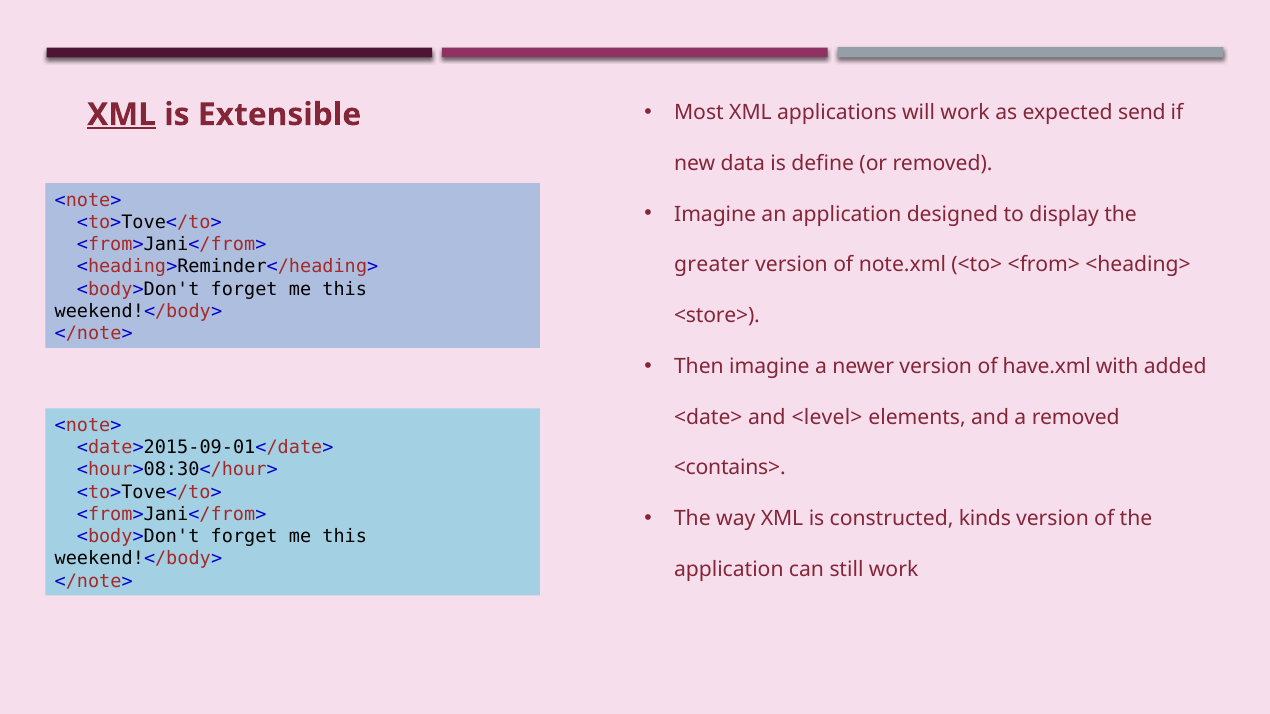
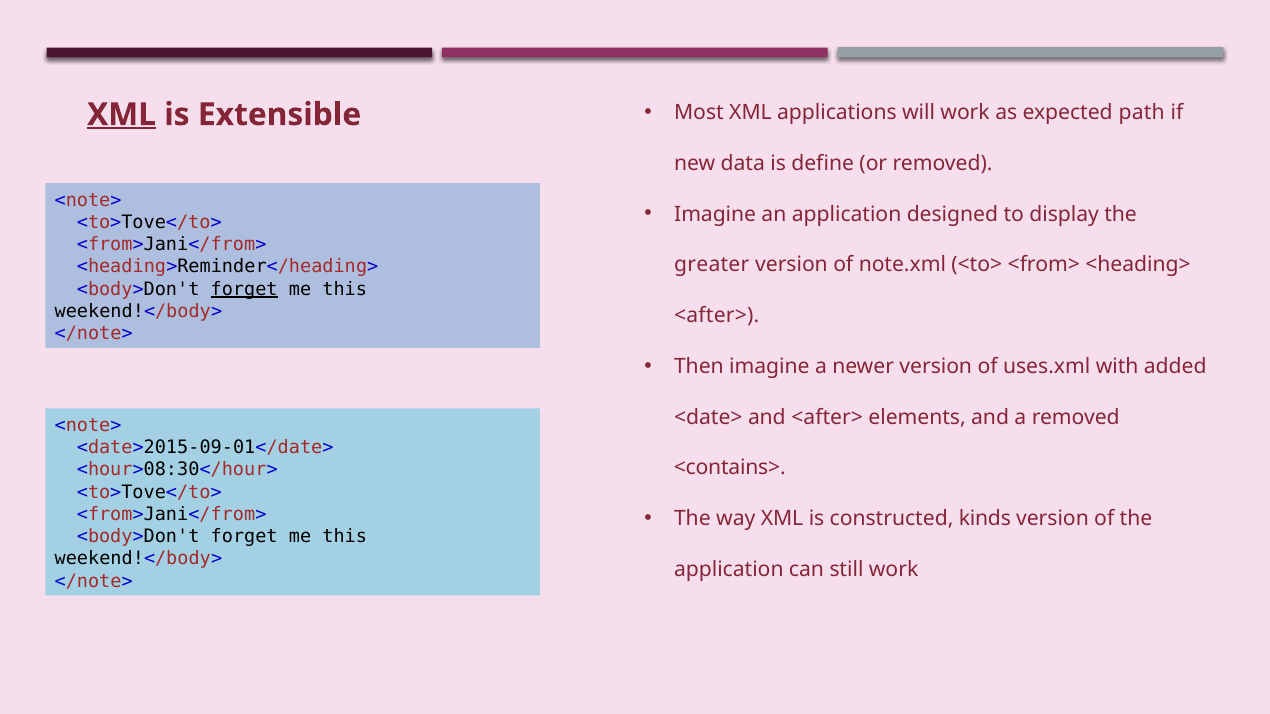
send: send -> path
forget at (244, 289) underline: none -> present
<store> at (717, 316): <store> -> <after>
have.xml: have.xml -> uses.xml
and <level>: <level> -> <after>
